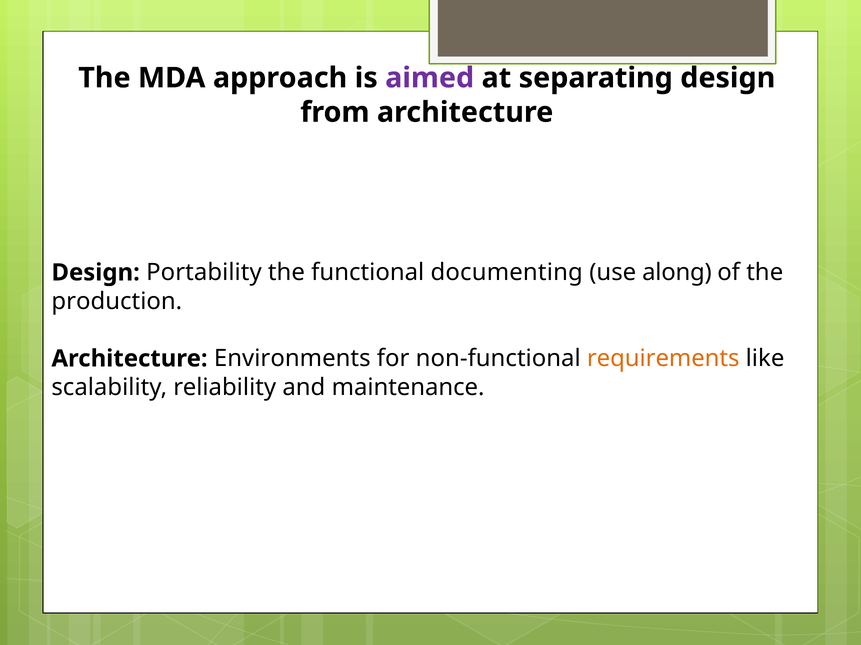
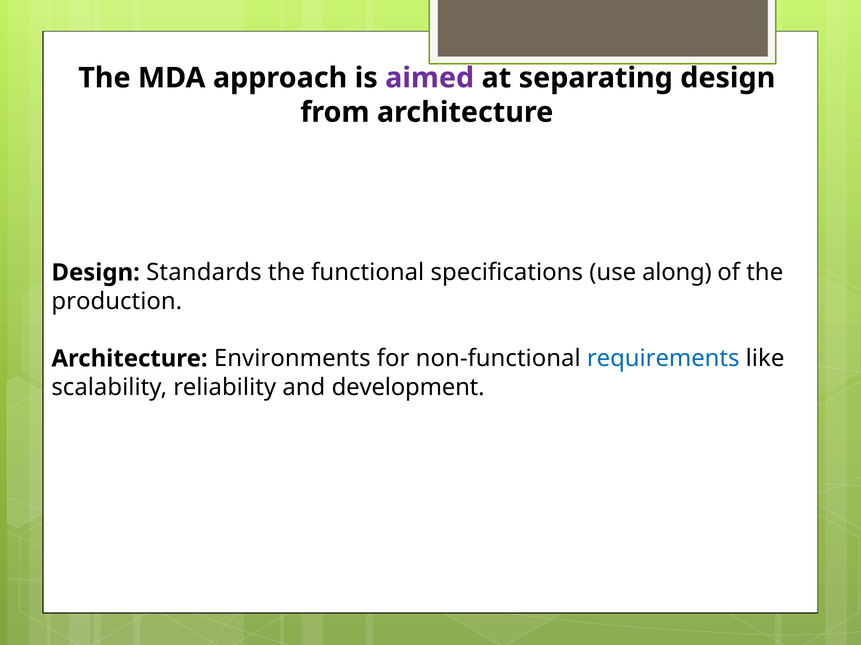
Portability: Portability -> Standards
documenting: documenting -> specifications
requirements colour: orange -> blue
maintenance: maintenance -> development
